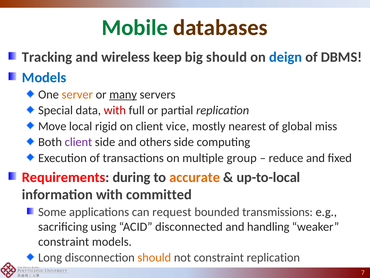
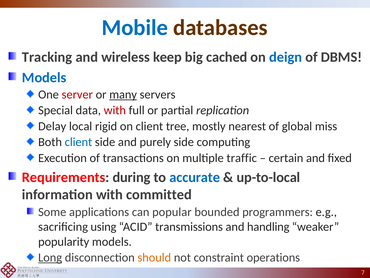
Mobile colour: green -> blue
big should: should -> cached
server colour: orange -> red
Move: Move -> Delay
vice: vice -> tree
client at (78, 142) colour: purple -> blue
others: others -> purely
group: group -> traffic
reduce: reduce -> certain
accurate colour: orange -> blue
request: request -> popular
transmissions: transmissions -> programmers
disconnected: disconnected -> transmissions
constraint at (64, 241): constraint -> popularity
Long underline: none -> present
constraint replication: replication -> operations
